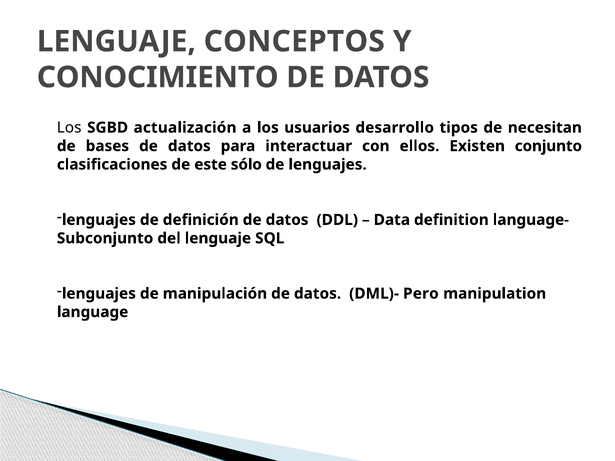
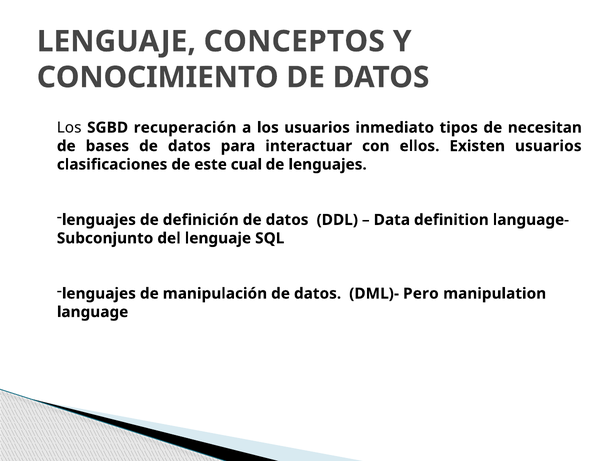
actualización: actualización -> recuperación
desarrollo: desarrollo -> inmediato
Existen conjunto: conjunto -> usuarios
sólo: sólo -> cual
